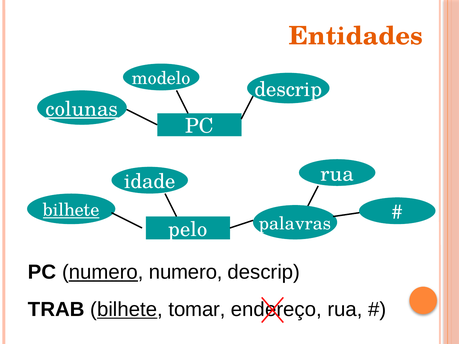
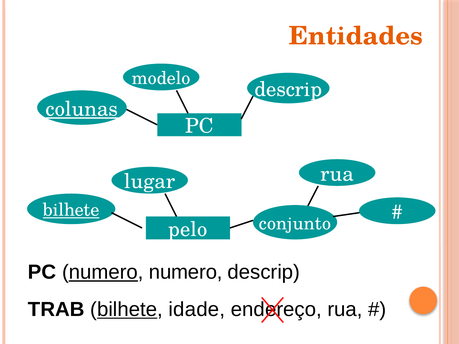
idade: idade -> lugar
palavras: palavras -> conjunto
tomar: tomar -> idade
